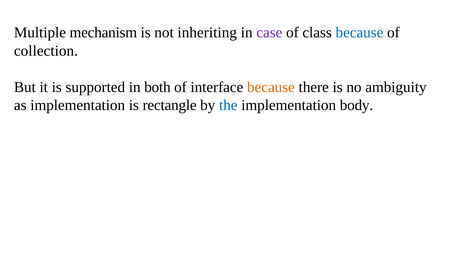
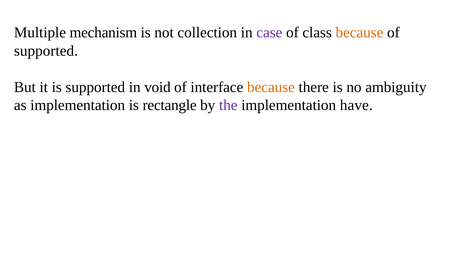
inheriting: inheriting -> collection
because at (359, 33) colour: blue -> orange
collection at (46, 51): collection -> supported
both: both -> void
the colour: blue -> purple
body: body -> have
